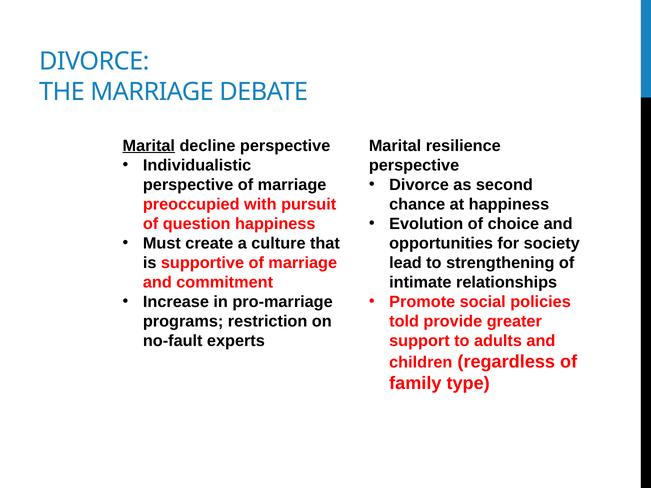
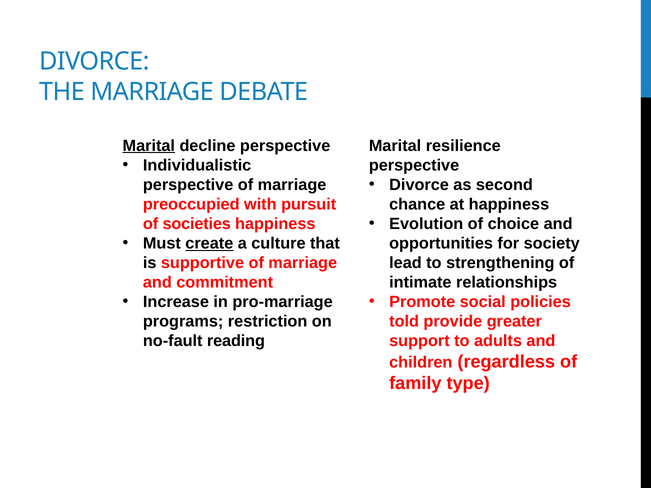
question: question -> societies
create underline: none -> present
experts: experts -> reading
